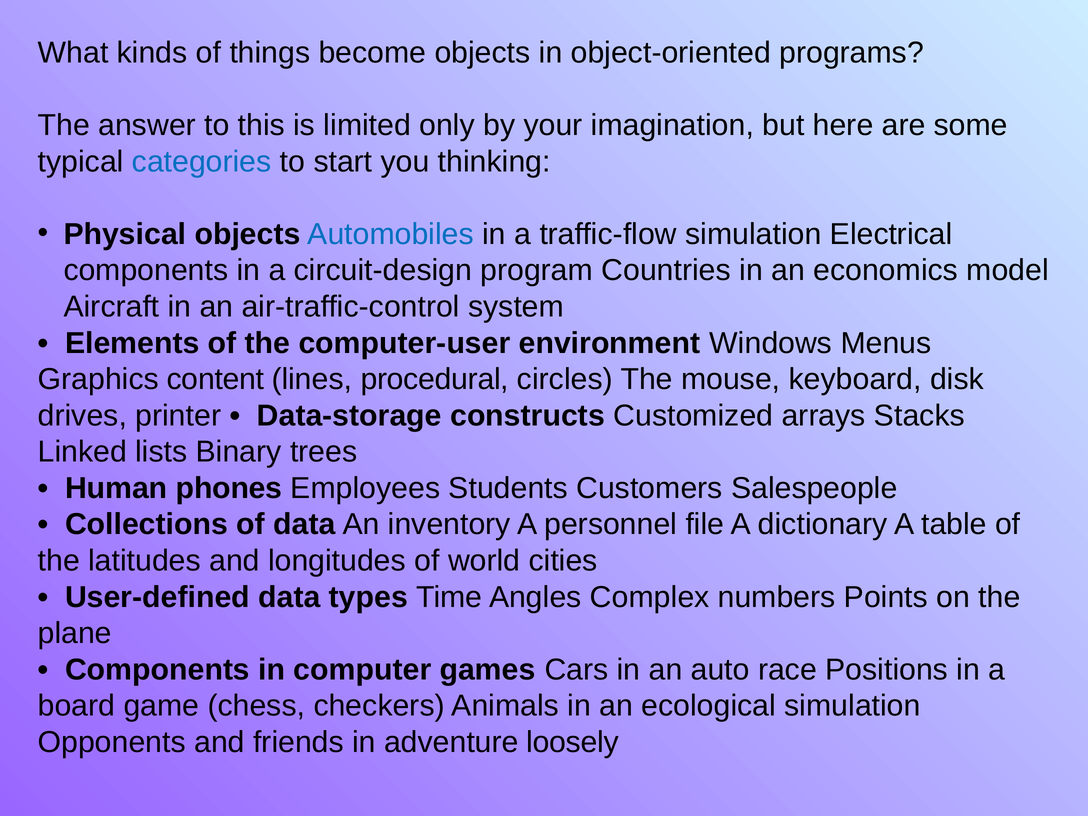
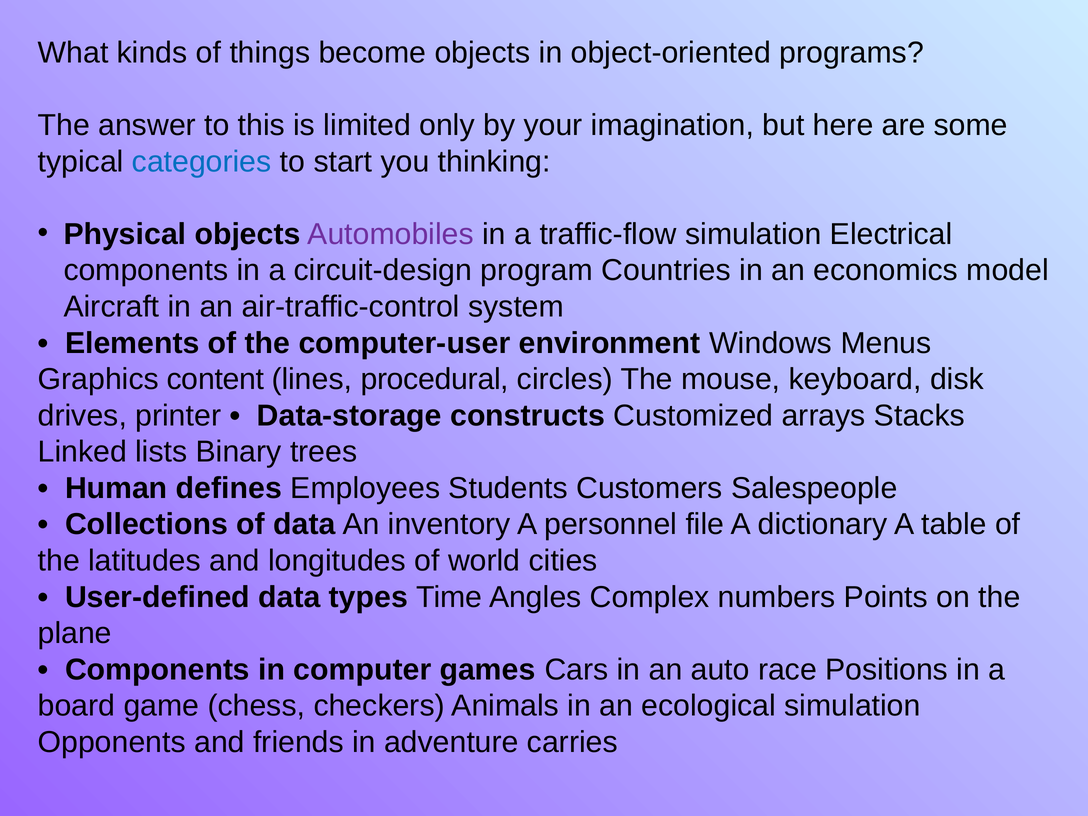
Automobiles colour: blue -> purple
phones: phones -> defines
loosely: loosely -> carries
